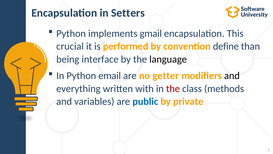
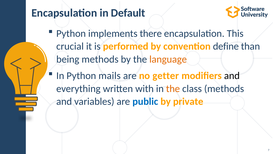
Setters: Setters -> Default
gmail: gmail -> there
being interface: interface -> methods
language colour: black -> orange
email: email -> mails
the at (173, 88) colour: red -> orange
